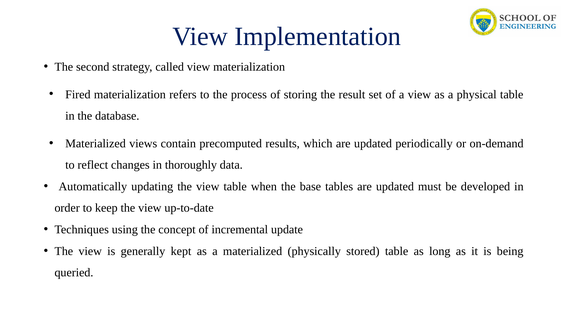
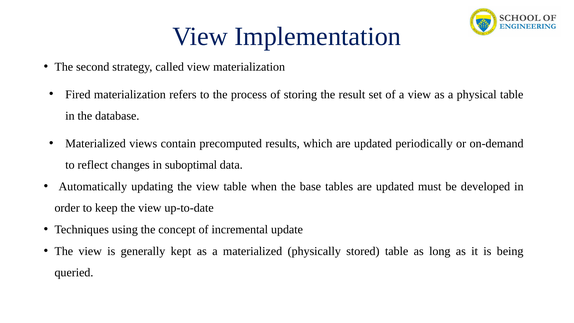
thoroughly: thoroughly -> suboptimal
